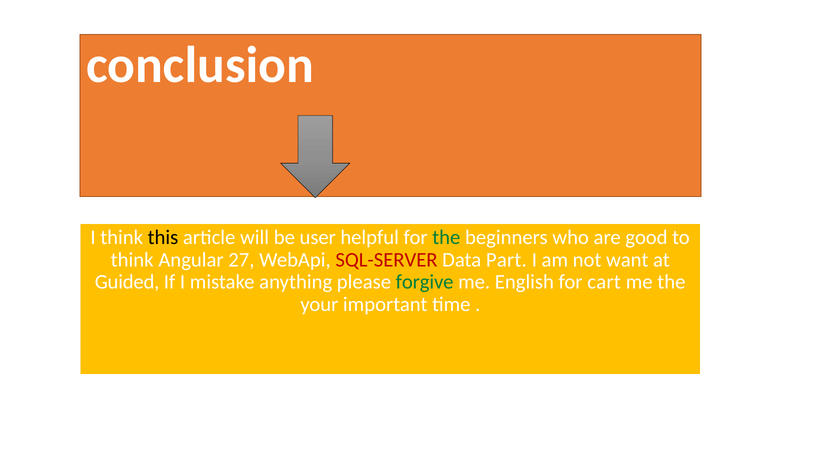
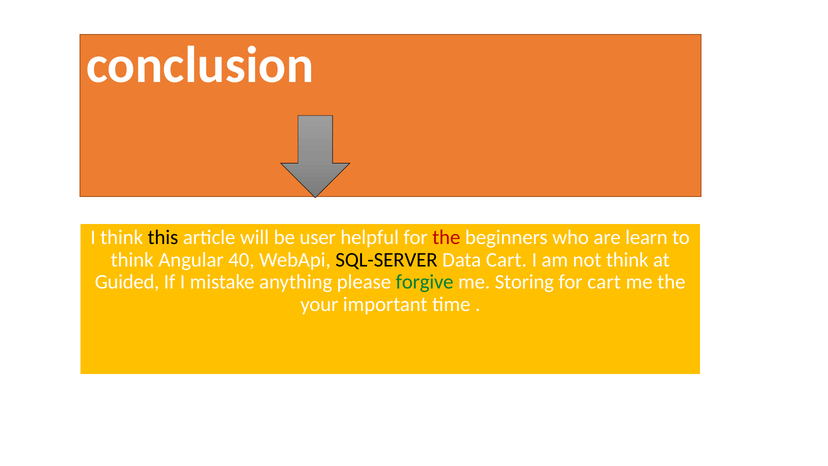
the at (446, 237) colour: green -> red
good: good -> learn
27: 27 -> 40
SQL-SERVER colour: red -> black
Data Part: Part -> Cart
not want: want -> think
English: English -> Storing
